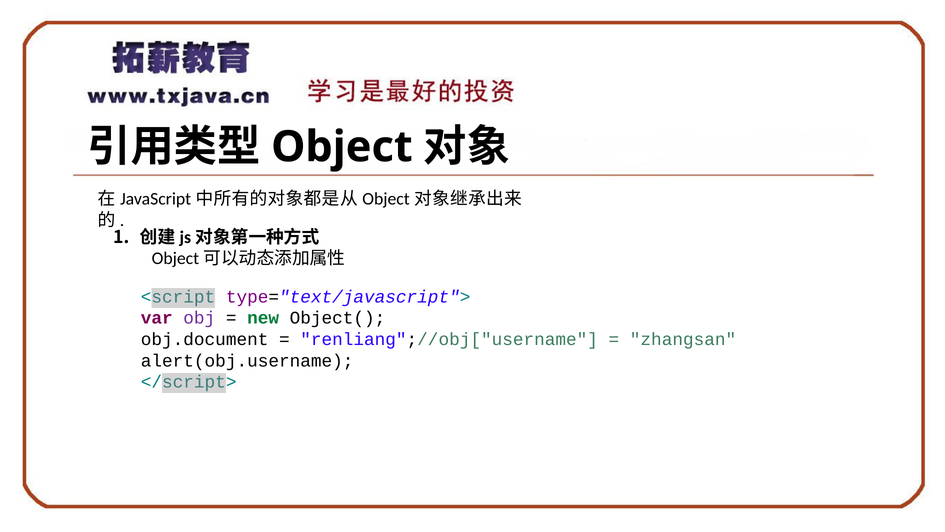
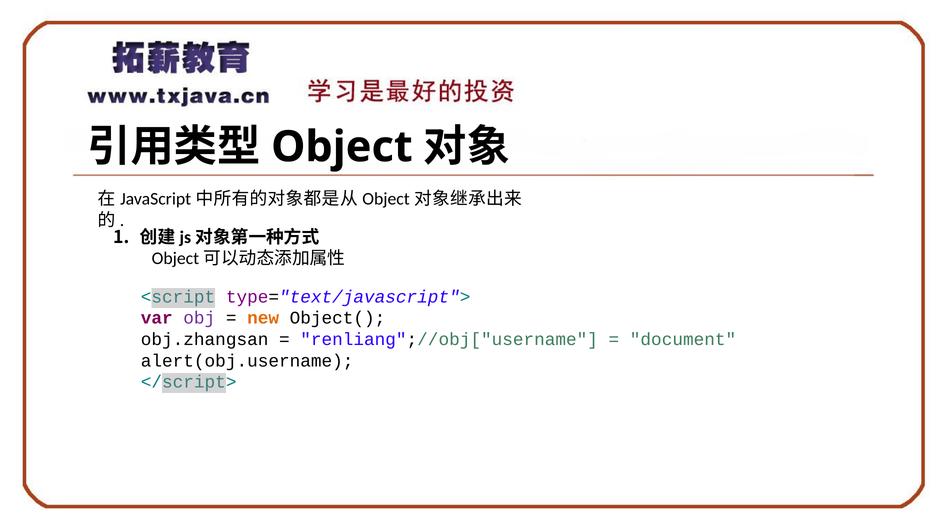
new colour: green -> orange
obj.document: obj.document -> obj.zhangsan
zhangsan: zhangsan -> document
